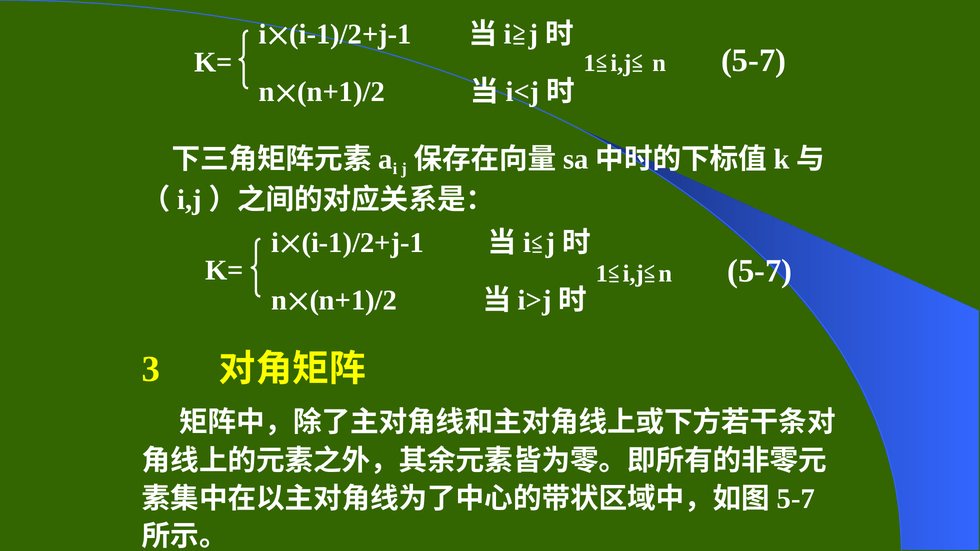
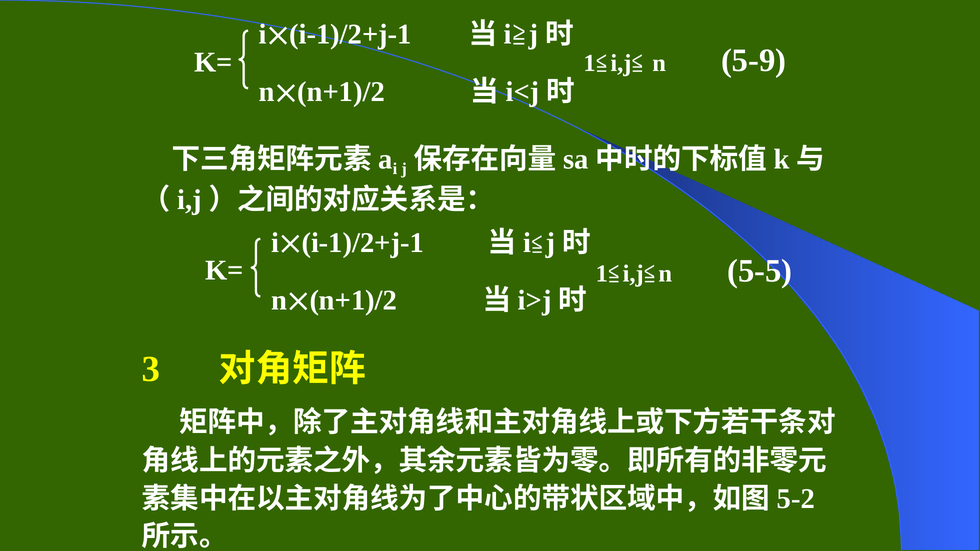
n 5-7: 5-7 -> 5-9
1≦i,j≦n 5-7: 5-7 -> 5-5
5-7 at (796, 499): 5-7 -> 5-2
